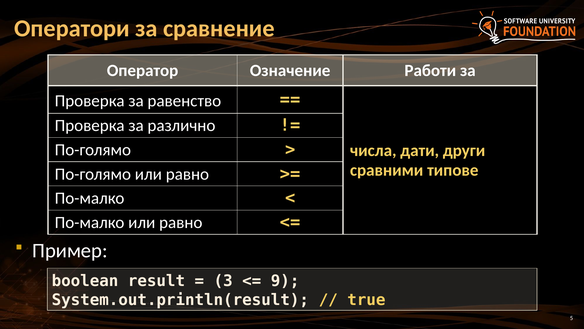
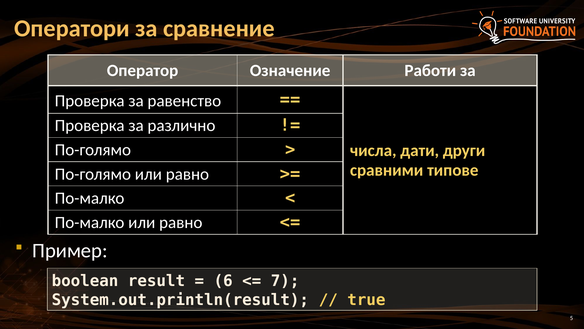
3: 3 -> 6
9: 9 -> 7
